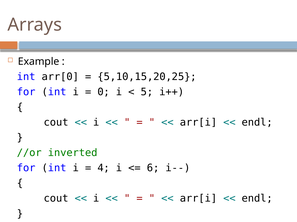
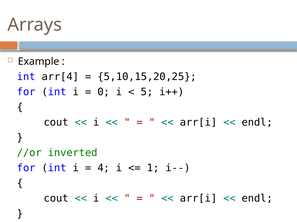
arr[0: arr[0 -> arr[4
6: 6 -> 1
